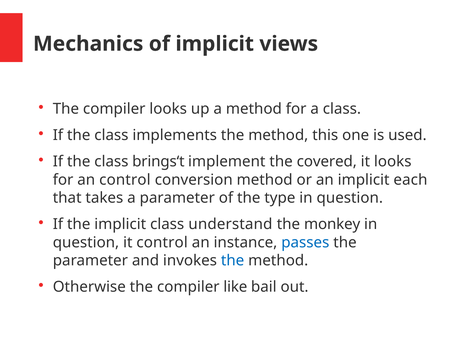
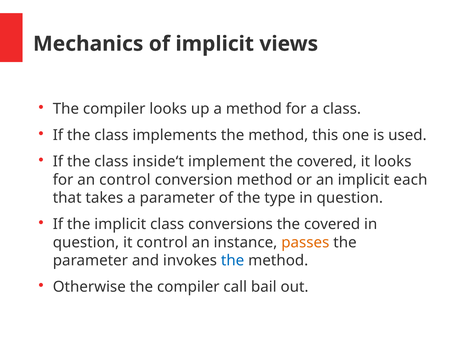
brings‘t: brings‘t -> inside‘t
understand: understand -> conversions
monkey at (332, 225): monkey -> covered
passes colour: blue -> orange
like: like -> call
